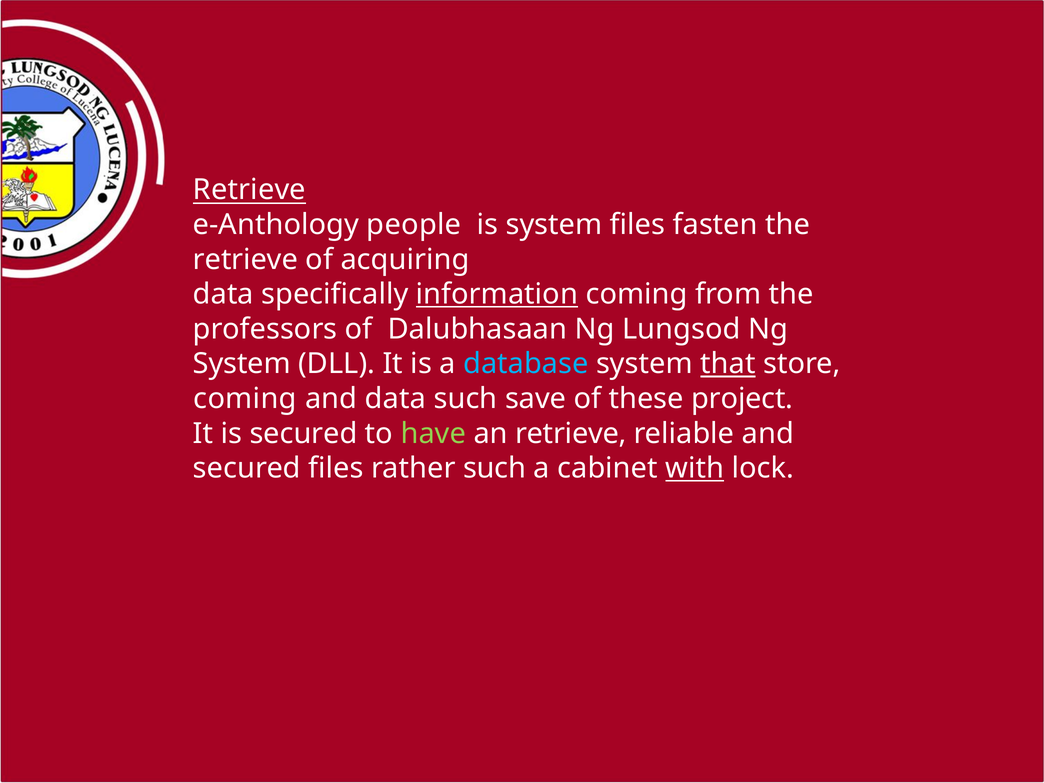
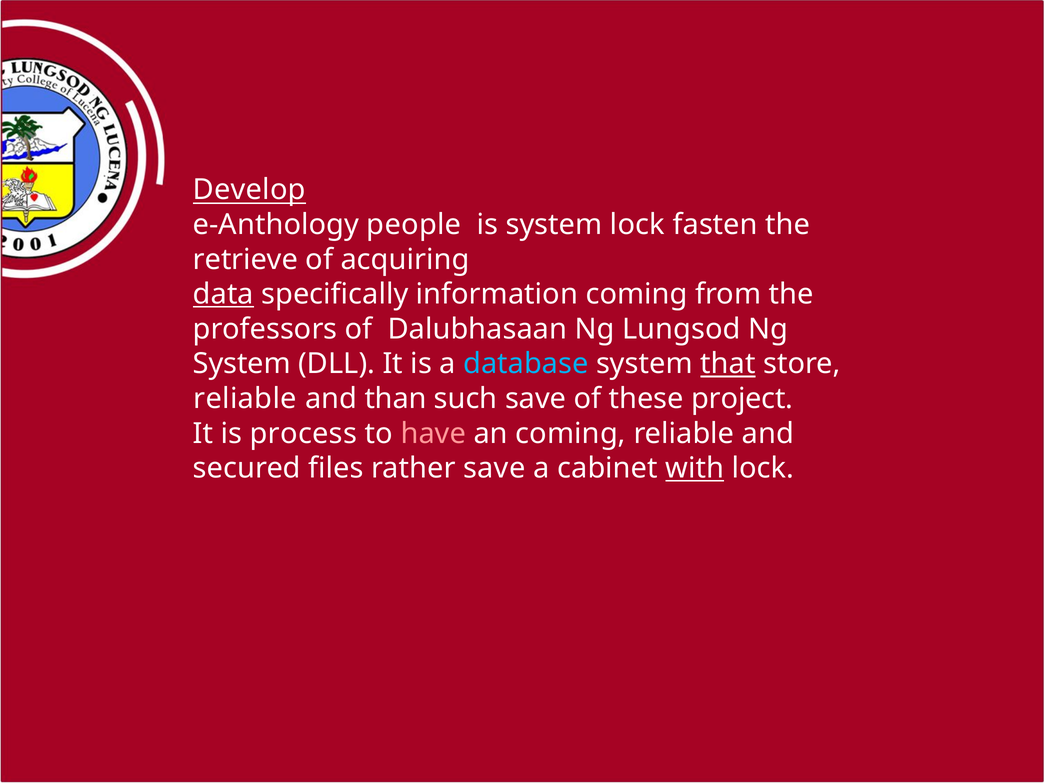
Retrieve at (249, 190): Retrieve -> Develop
system files: files -> lock
data at (223, 294) underline: none -> present
information underline: present -> none
coming at (245, 399): coming -> reliable
and data: data -> than
is secured: secured -> process
have colour: light green -> pink
an retrieve: retrieve -> coming
rather such: such -> save
